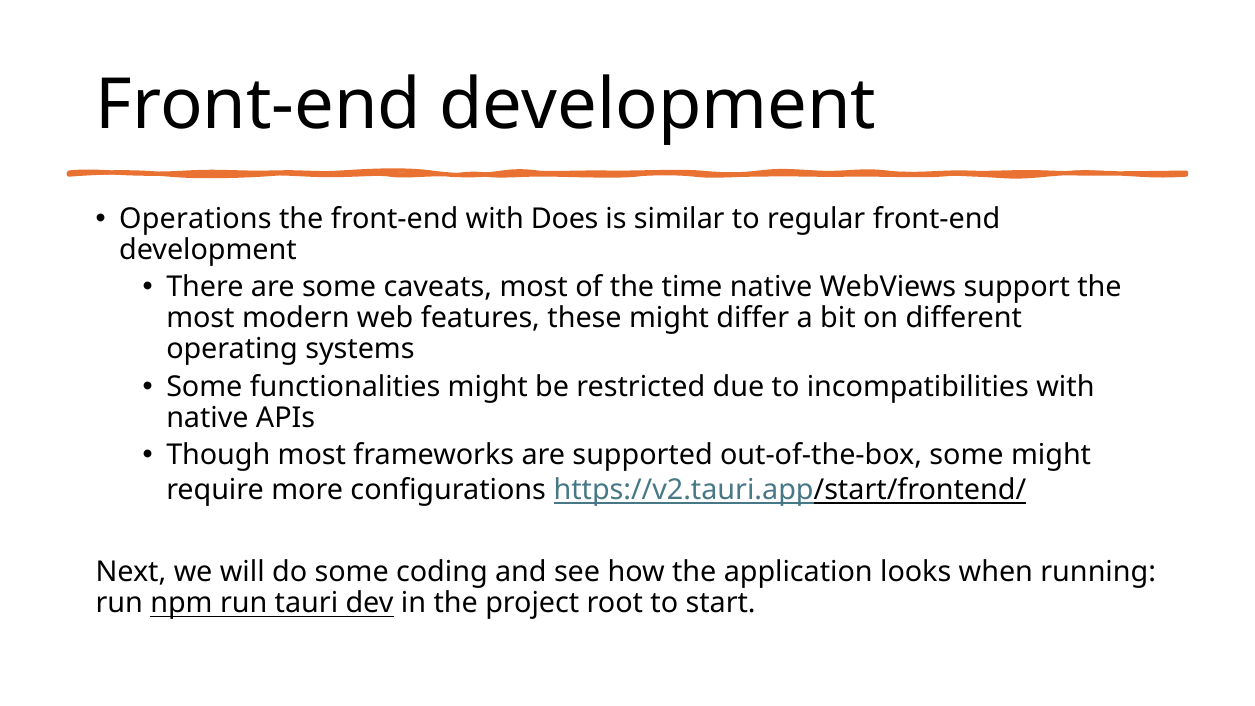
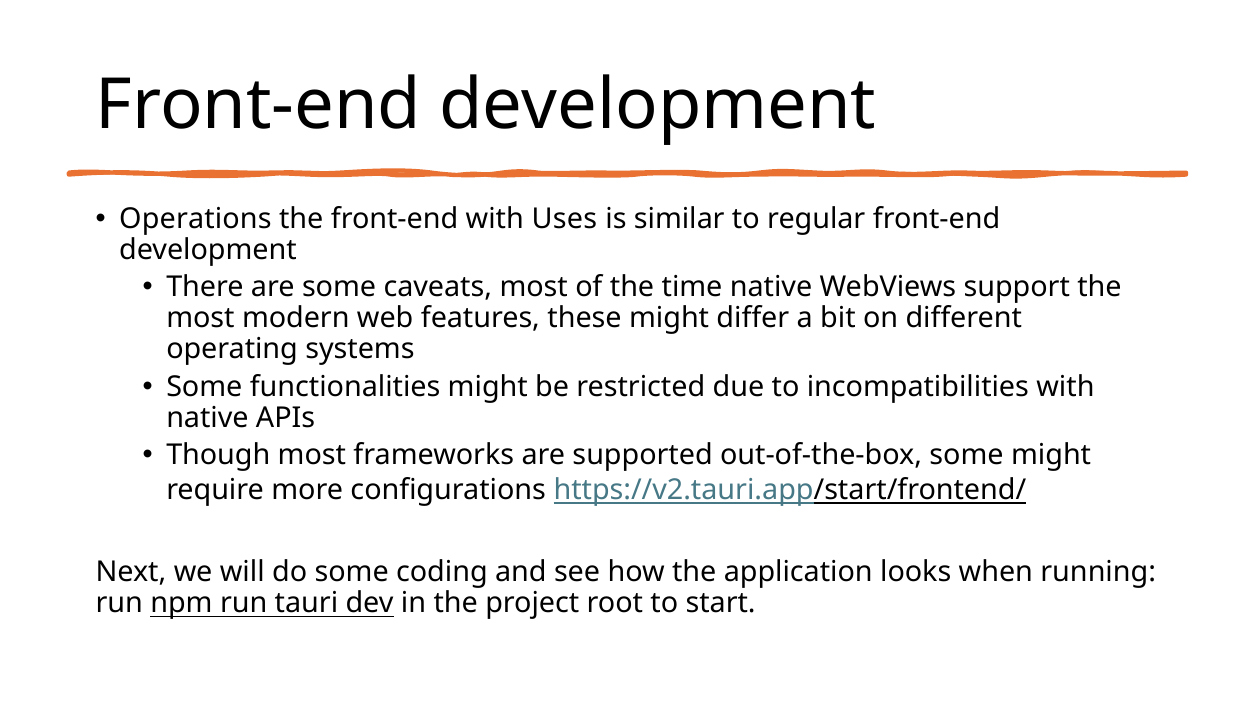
Does: Does -> Uses
